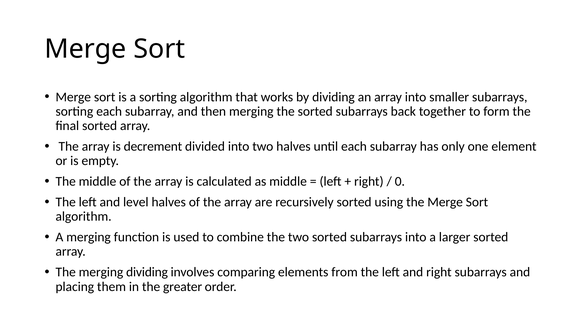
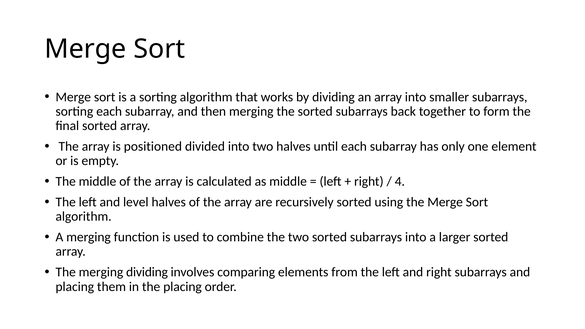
decrement: decrement -> positioned
0: 0 -> 4
the greater: greater -> placing
